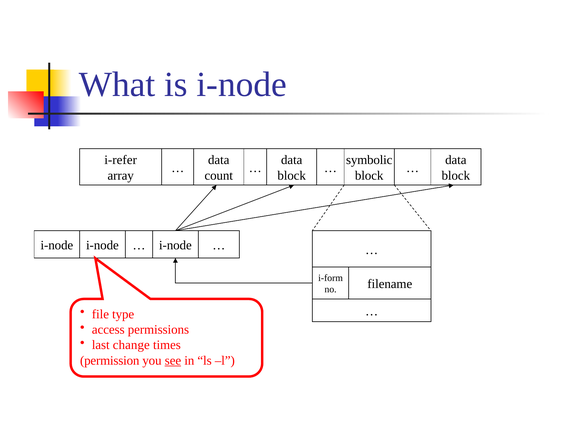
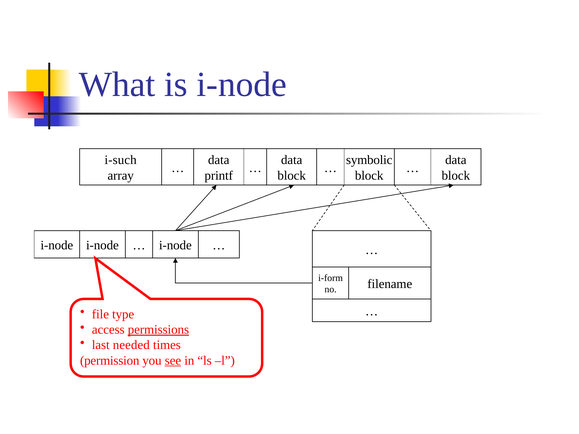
i-refer: i-refer -> i-such
count: count -> printf
permissions underline: none -> present
change: change -> needed
